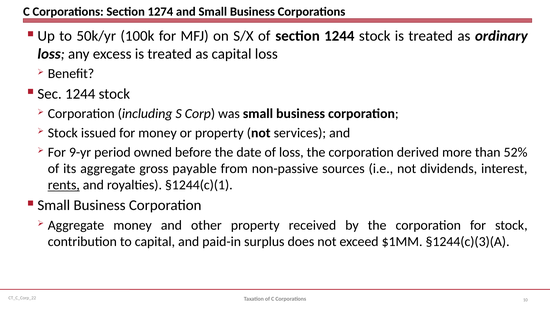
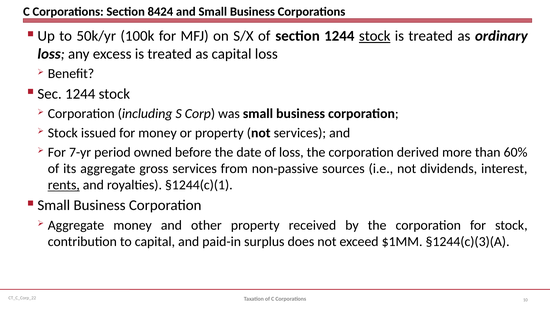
1274: 1274 -> 8424
stock at (375, 36) underline: none -> present
9-yr: 9-yr -> 7-yr
52%: 52% -> 60%
gross payable: payable -> services
